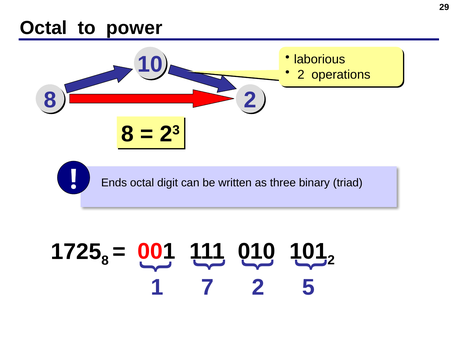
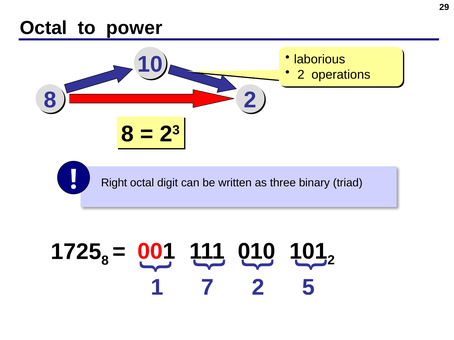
Ends: Ends -> Right
